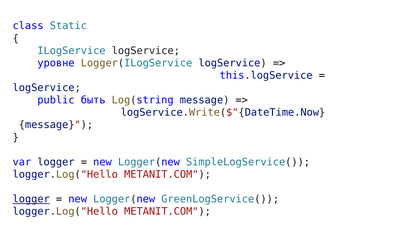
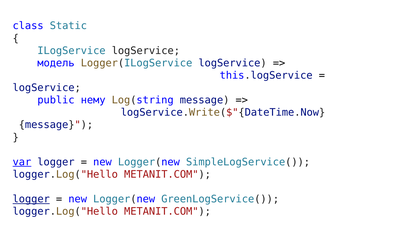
уровне: уровне -> модель
быть: быть -> нему
var underline: none -> present
